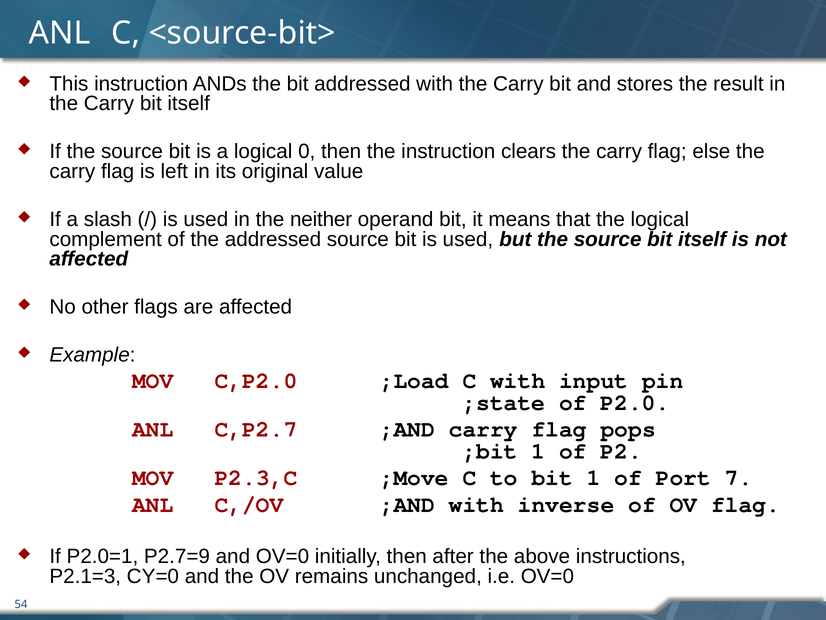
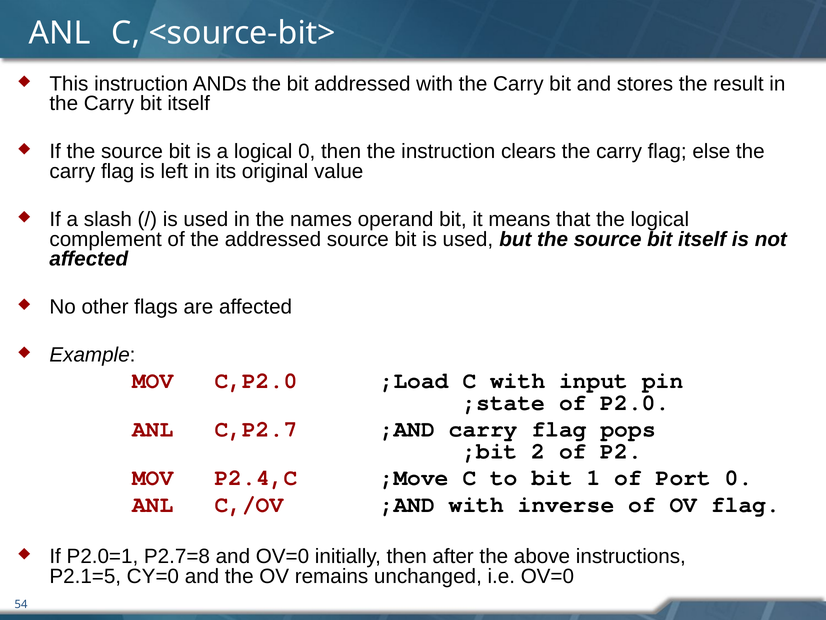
neither: neither -> names
;bit 1: 1 -> 2
P2.3,C: P2.3,C -> P2.4,C
Port 7: 7 -> 0
P2.7=9: P2.7=9 -> P2.7=8
P2.1=3: P2.1=3 -> P2.1=5
